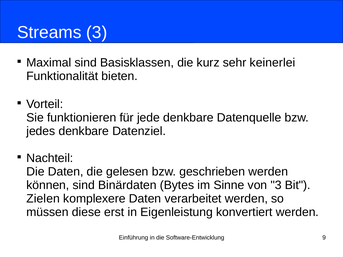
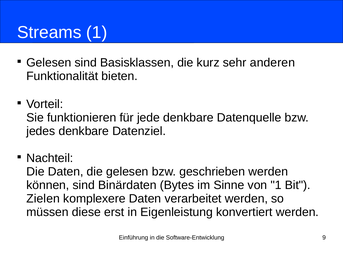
Streams 3: 3 -> 1
Maximal at (49, 63): Maximal -> Gelesen
keinerlei: keinerlei -> anderen
von 3: 3 -> 1
